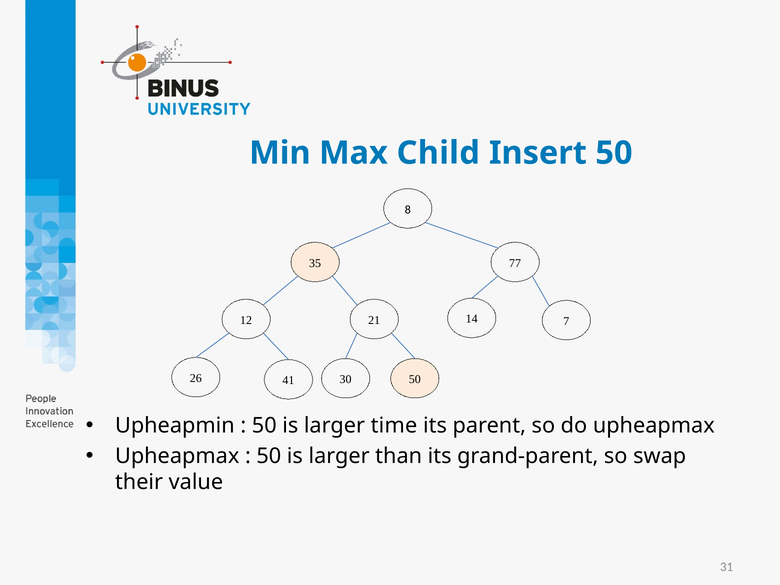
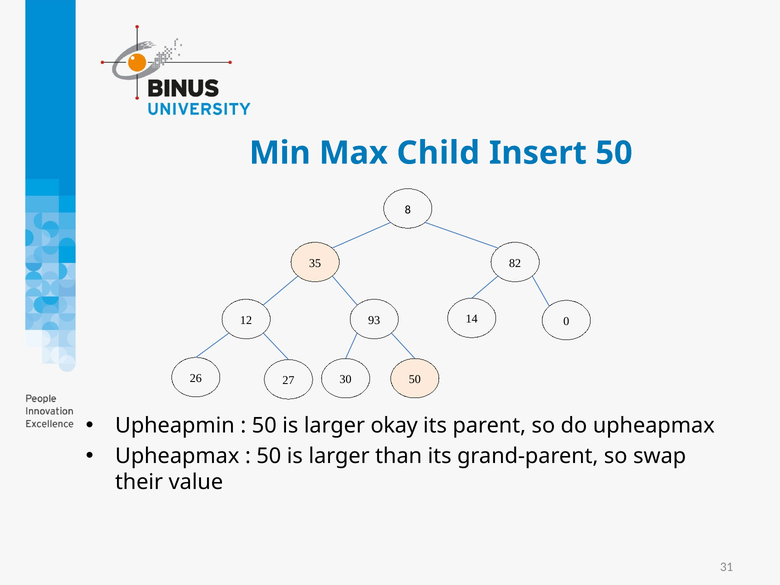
77: 77 -> 82
21: 21 -> 93
7: 7 -> 0
41: 41 -> 27
time: time -> okay
